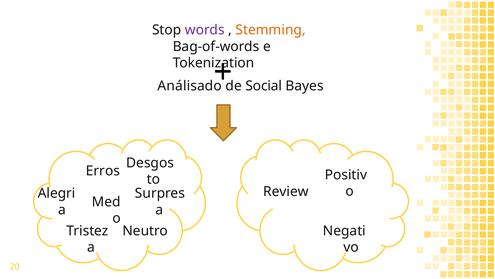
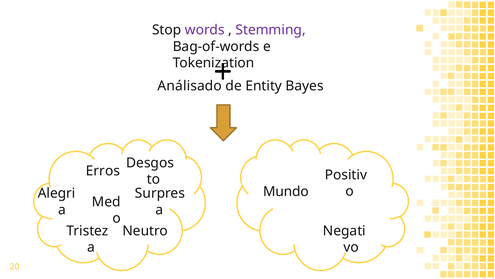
Stemming colour: orange -> purple
Social: Social -> Entity
Review: Review -> Mundo
